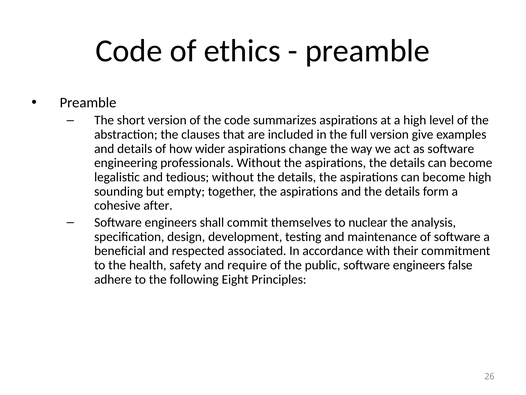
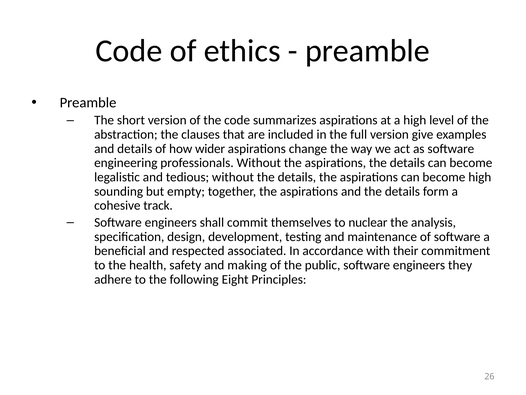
after: after -> track
require: require -> making
false: false -> they
